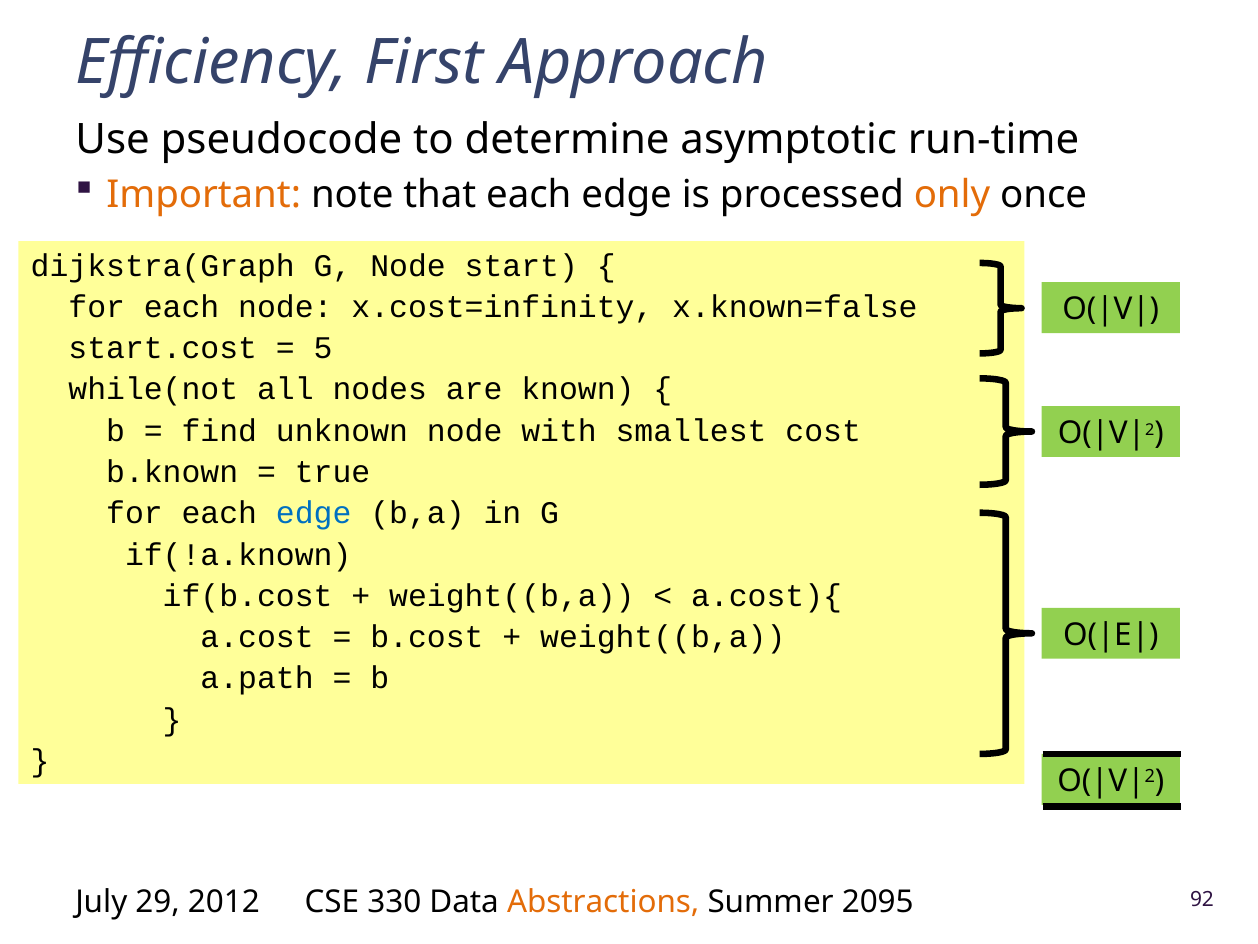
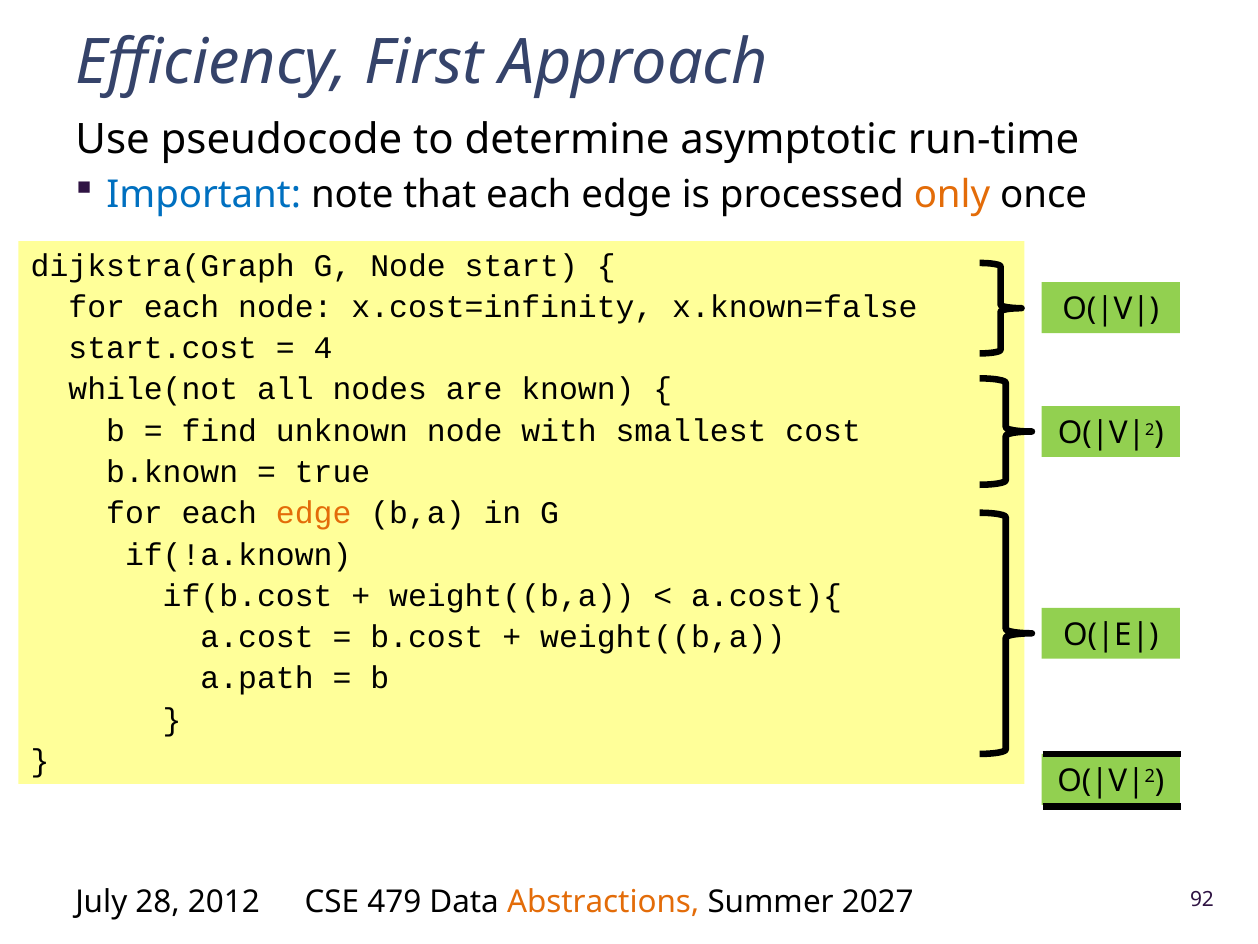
Important colour: orange -> blue
5: 5 -> 4
edge at (314, 513) colour: blue -> orange
29: 29 -> 28
330: 330 -> 479
2095: 2095 -> 2027
